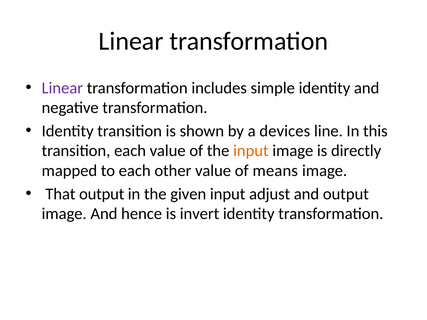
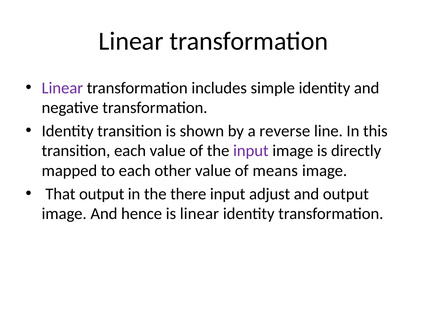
devices: devices -> reverse
input at (251, 151) colour: orange -> purple
given: given -> there
is invert: invert -> linear
